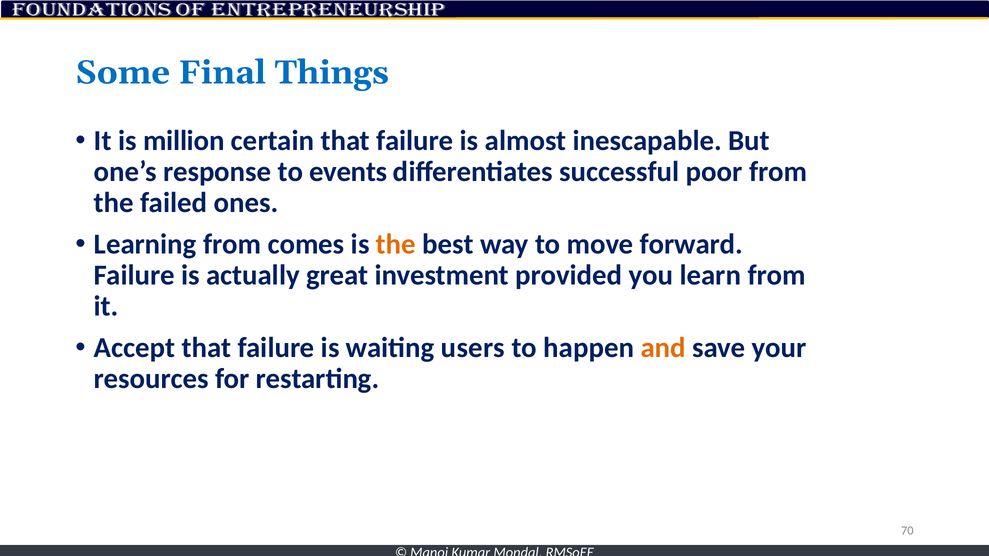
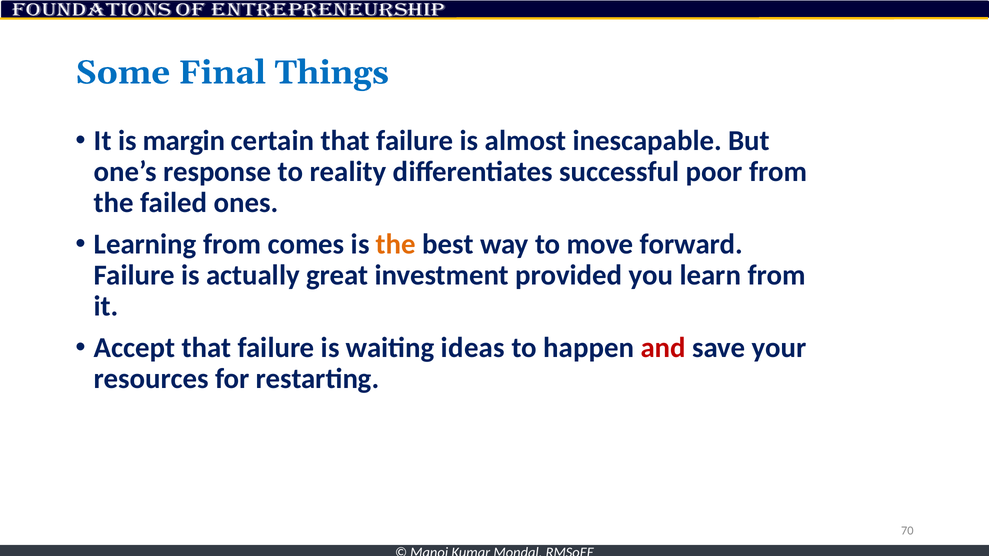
million: million -> margin
events: events -> reality
users: users -> ideas
and colour: orange -> red
